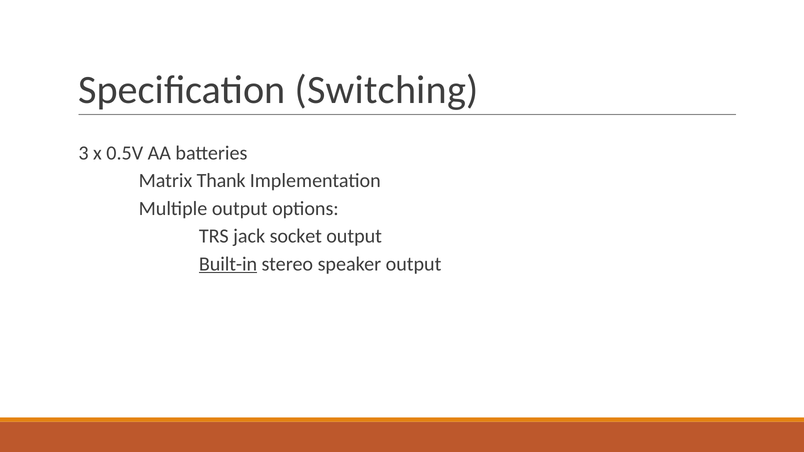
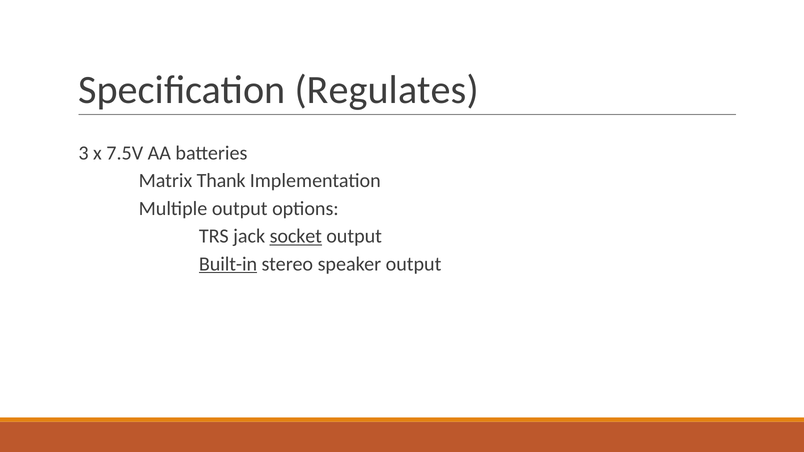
Switching: Switching -> Regulates
0.5V: 0.5V -> 7.5V
socket underline: none -> present
